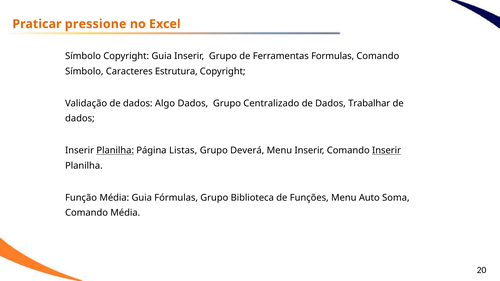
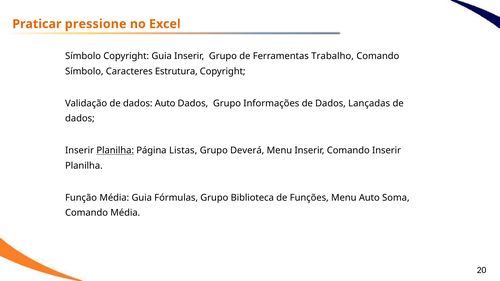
Formulas: Formulas -> Trabalho
dados Algo: Algo -> Auto
Centralizado: Centralizado -> Informações
Trabalhar: Trabalhar -> Lançadas
Inserir at (387, 151) underline: present -> none
